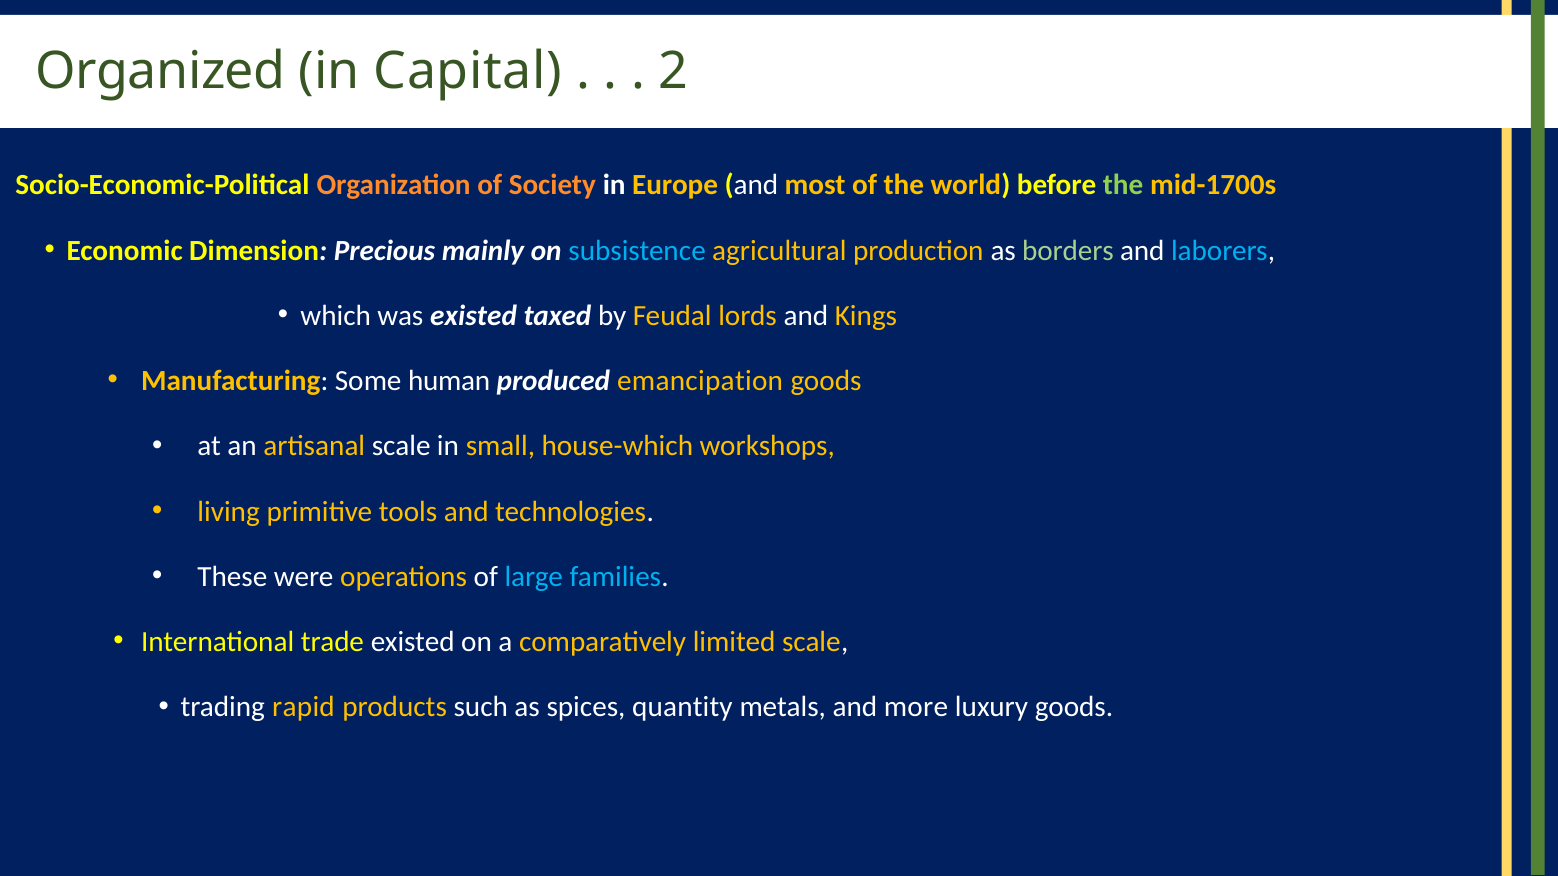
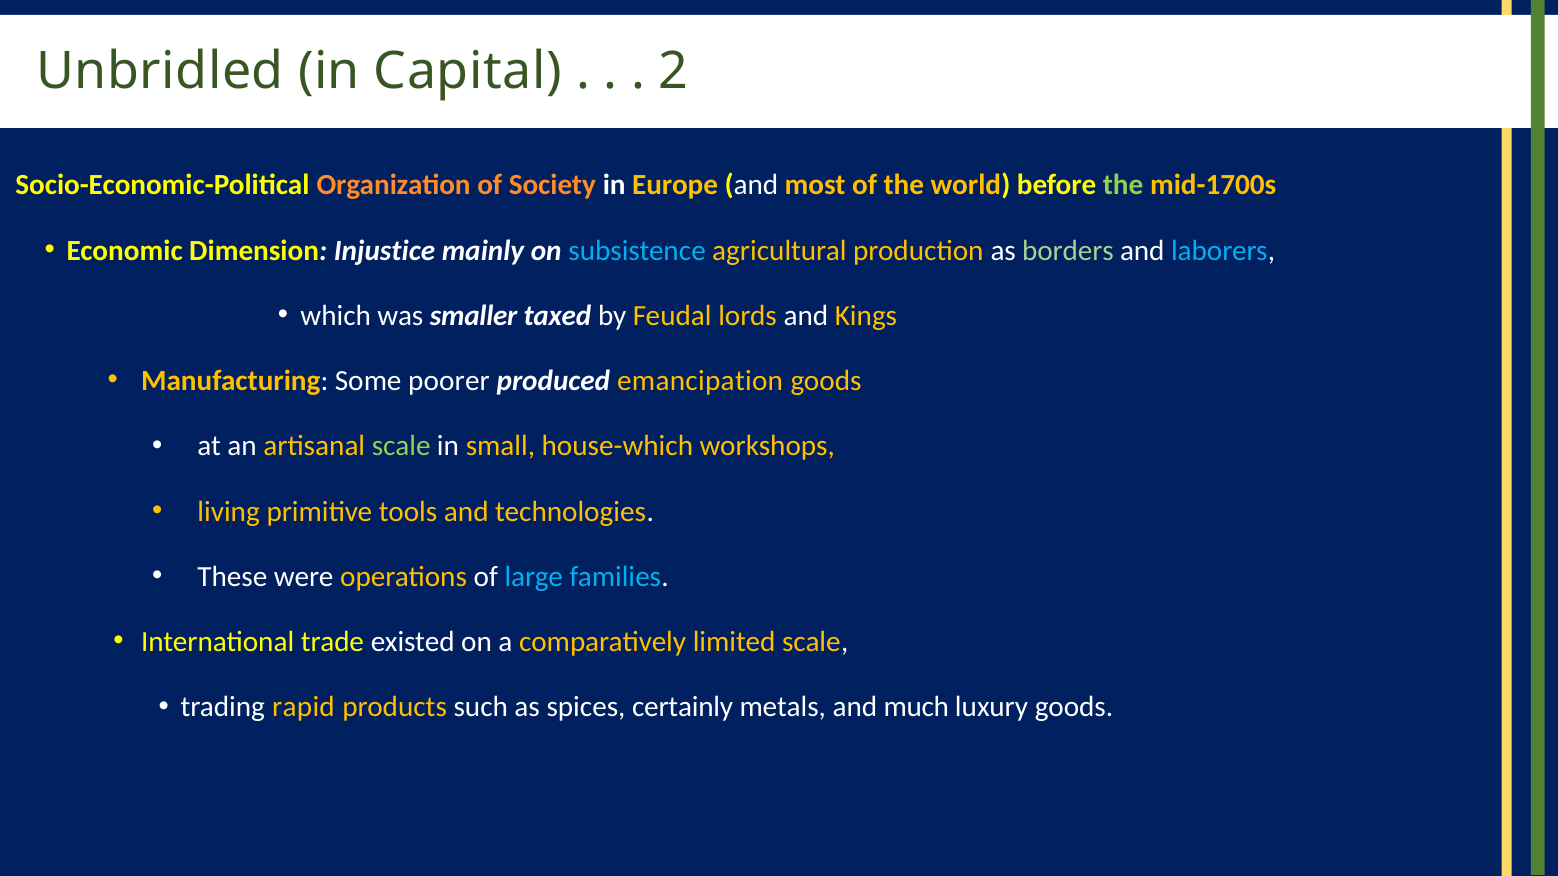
Organized: Organized -> Unbridled
Precious: Precious -> Injustice
was existed: existed -> smaller
human: human -> poorer
scale at (401, 446) colour: white -> light green
quantity: quantity -> certainly
more: more -> much
